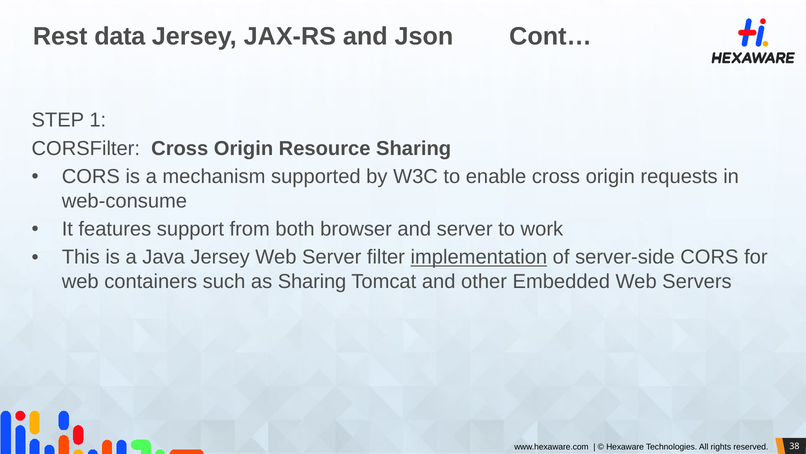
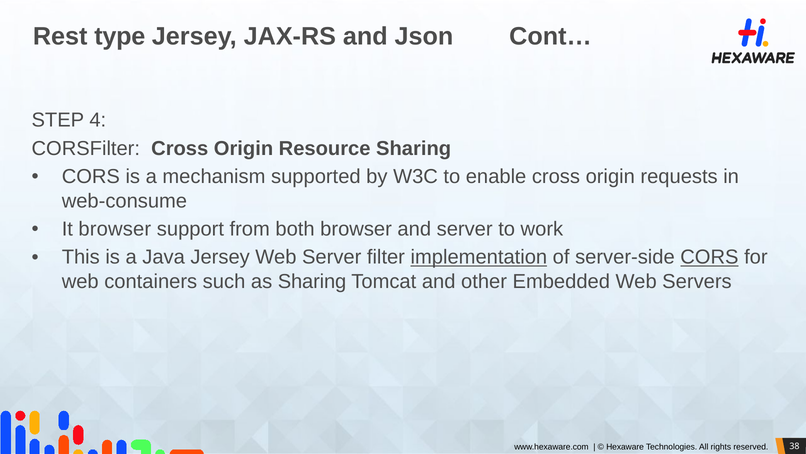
data: data -> type
1: 1 -> 4
It features: features -> browser
CORS at (709, 257) underline: none -> present
